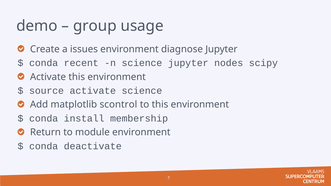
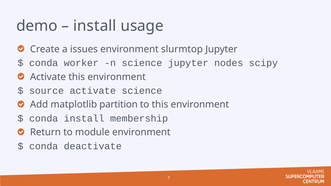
group at (95, 26): group -> install
diagnose: diagnose -> slurmtop
recent: recent -> worker
scontrol: scontrol -> partition
